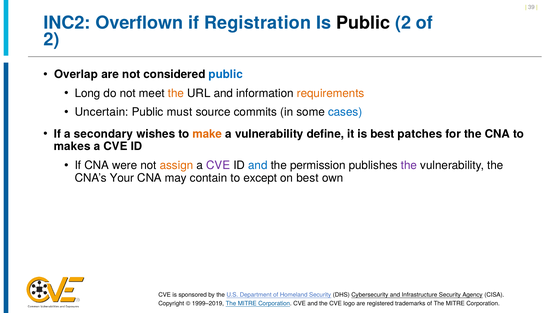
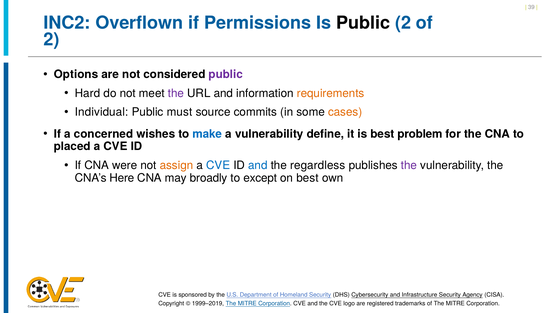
Registration: Registration -> Permissions
Overlap: Overlap -> Options
public at (226, 74) colour: blue -> purple
Long: Long -> Hard
the at (176, 93) colour: orange -> purple
Uncertain: Uncertain -> Individual
cases colour: blue -> orange
secondary: secondary -> concerned
make colour: orange -> blue
patches: patches -> problem
makes: makes -> placed
CVE at (218, 166) colour: purple -> blue
permission: permission -> regardless
Your: Your -> Here
contain: contain -> broadly
